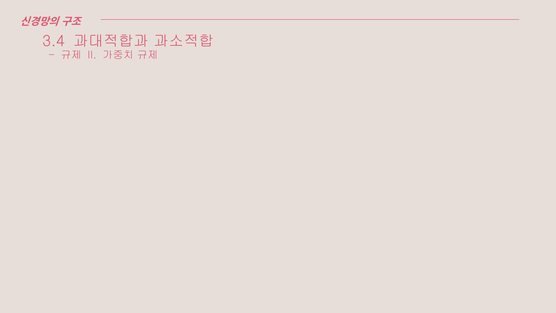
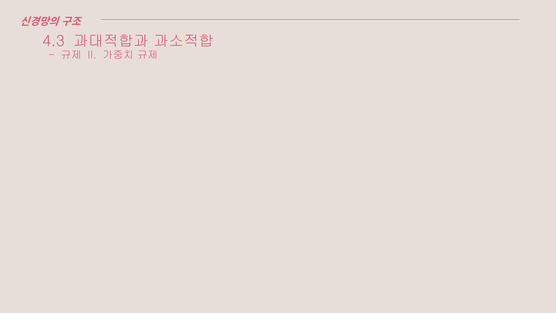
3.4: 3.4 -> 4.3
